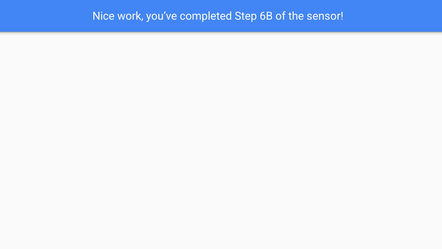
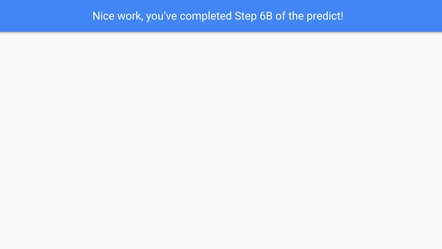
sensor: sensor -> predict
